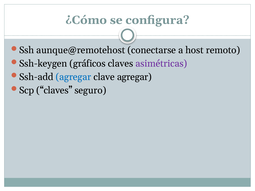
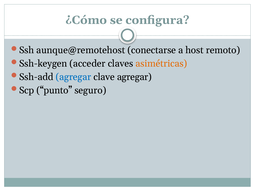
gráficos: gráficos -> acceder
asimétricas colour: purple -> orange
Scp claves: claves -> punto
